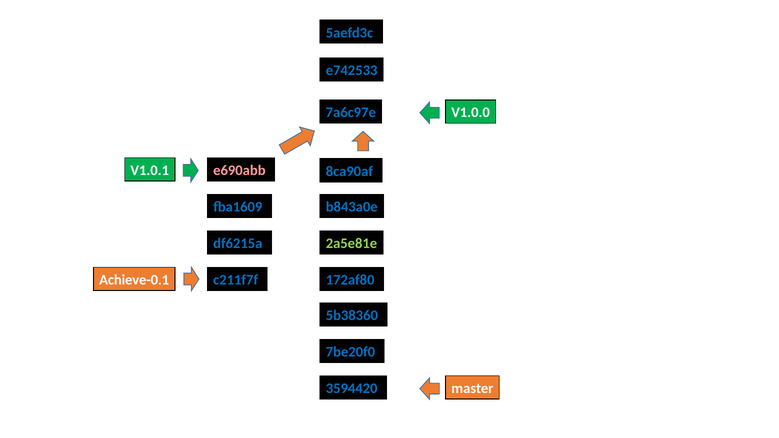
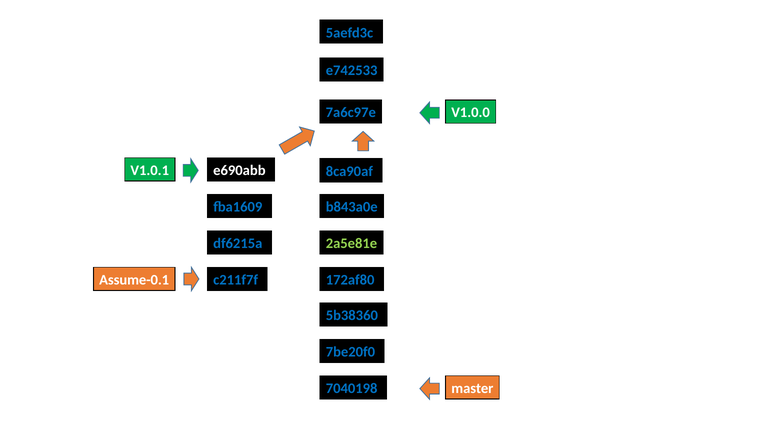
e690abb colour: pink -> white
Achieve-0.1: Achieve-0.1 -> Assume-0.1
3594420: 3594420 -> 7040198
